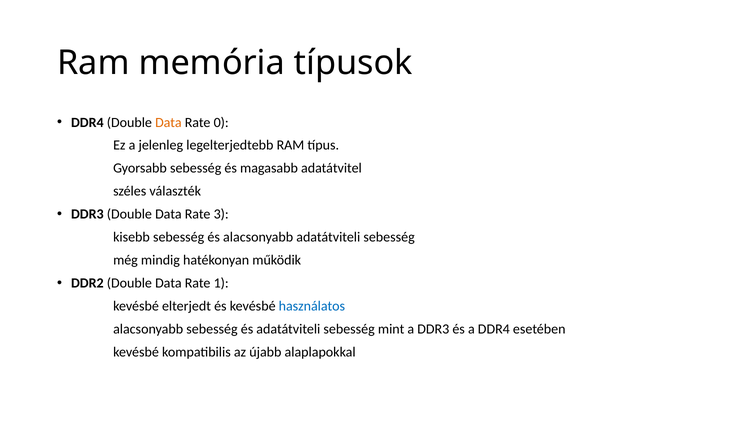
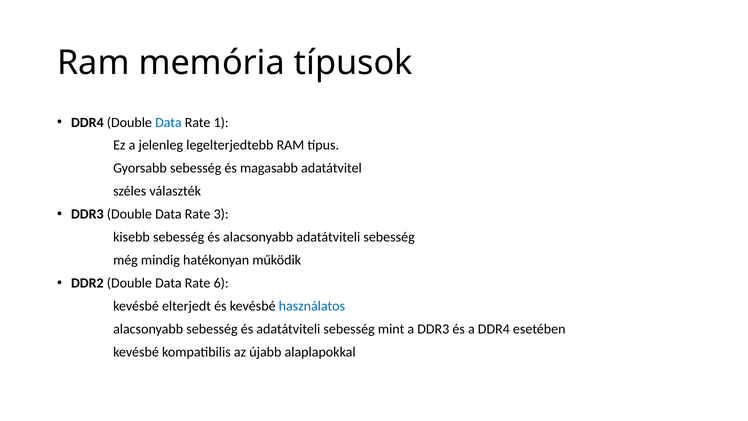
Data at (168, 122) colour: orange -> blue
0: 0 -> 1
1: 1 -> 6
